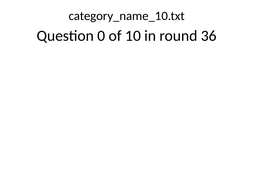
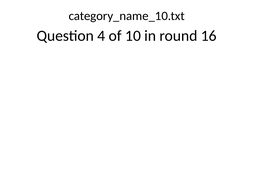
0: 0 -> 4
36: 36 -> 16
